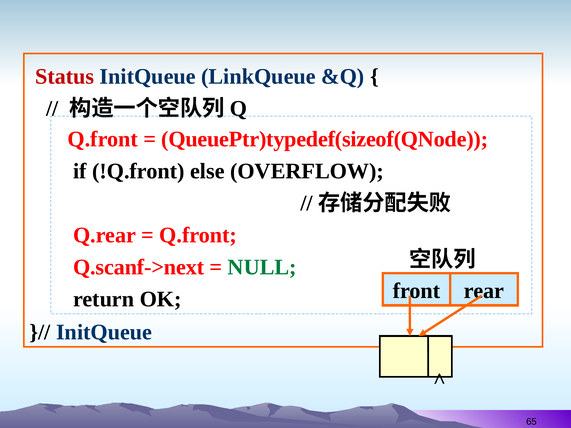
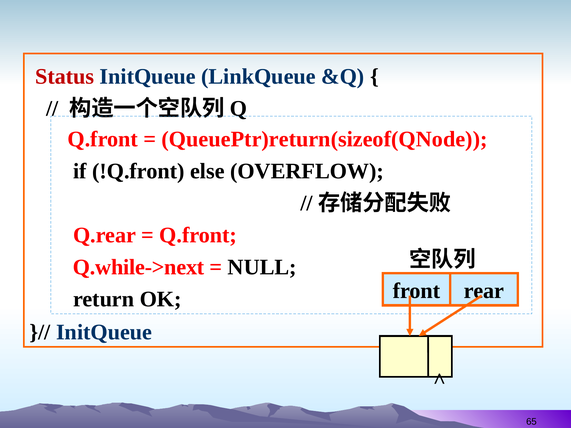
QueuePtr)typedef(sizeof(QNode: QueuePtr)typedef(sizeof(QNode -> QueuePtr)return(sizeof(QNode
Q.scanf->next: Q.scanf->next -> Q.while->next
NULL colour: green -> black
